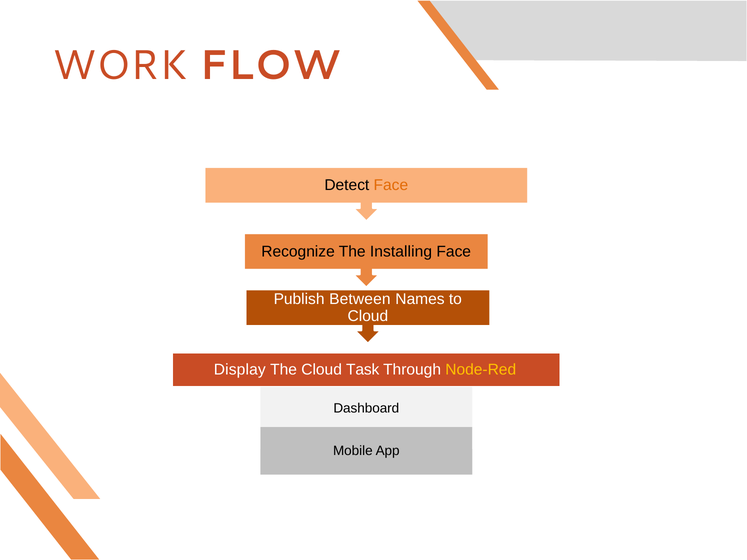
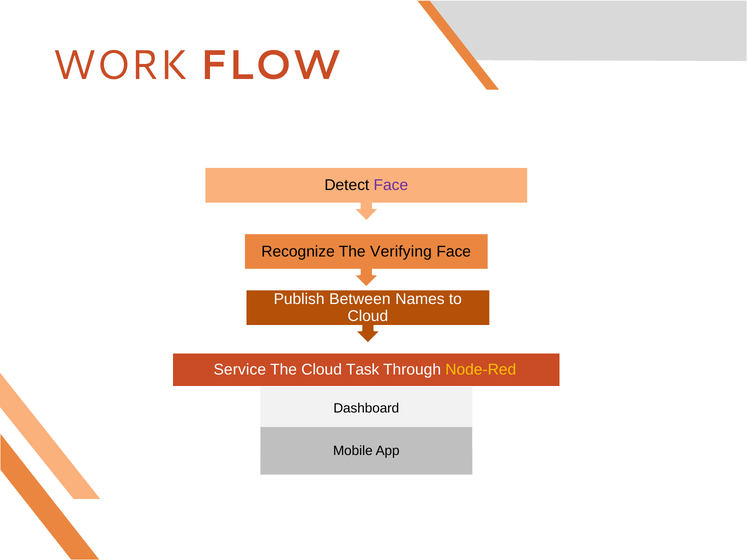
Face at (391, 185) colour: orange -> purple
Installing: Installing -> Verifying
Display: Display -> Service
